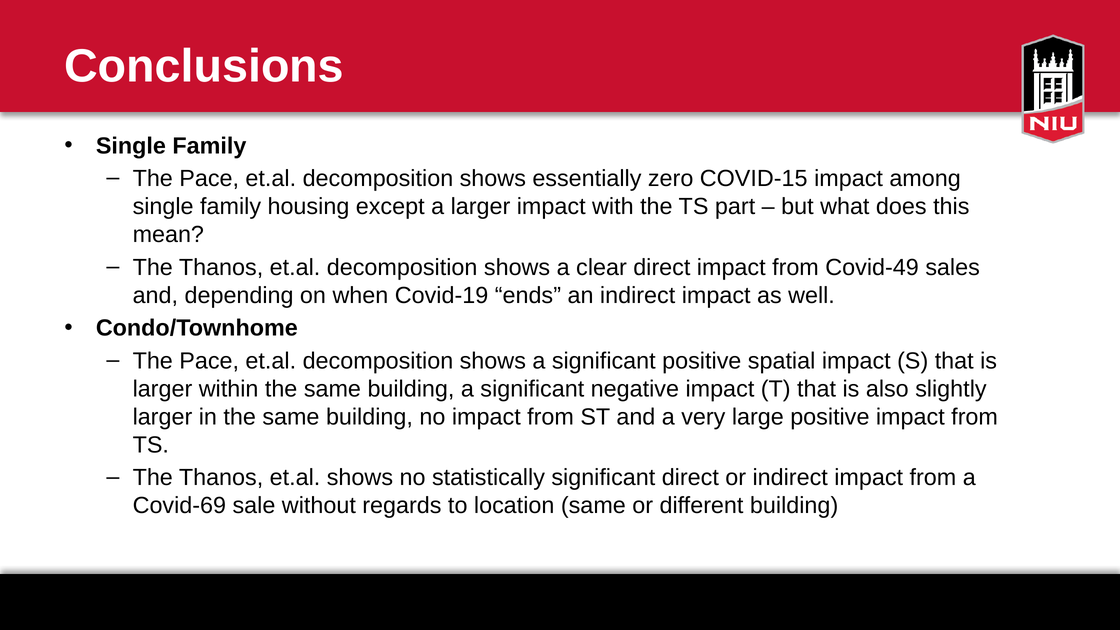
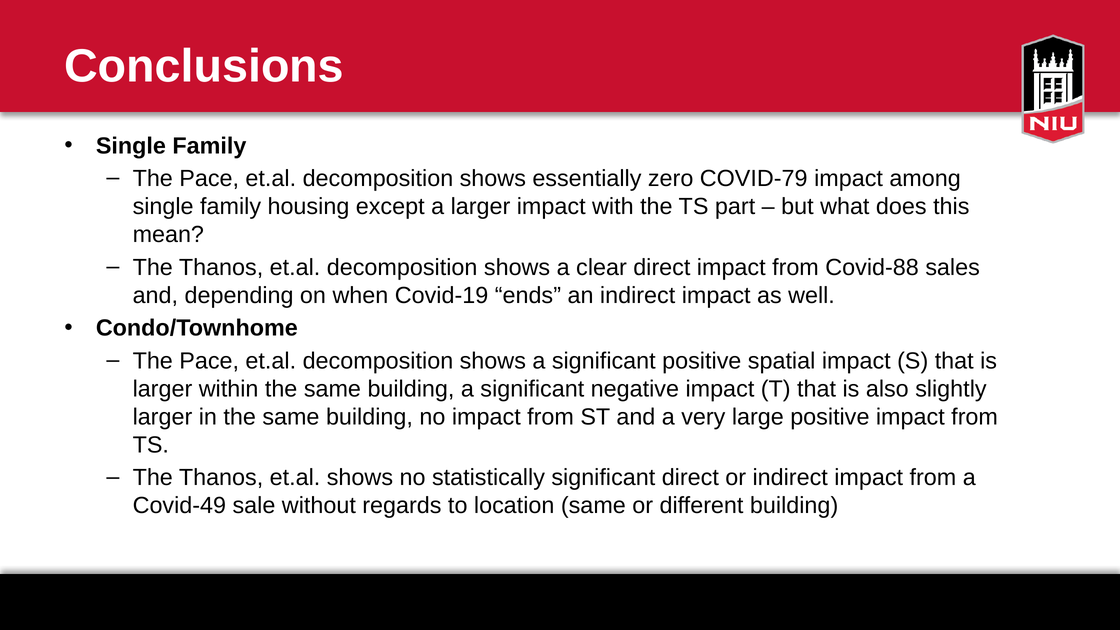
COVID-15: COVID-15 -> COVID-79
Covid-49: Covid-49 -> Covid-88
Covid-69: Covid-69 -> Covid-49
